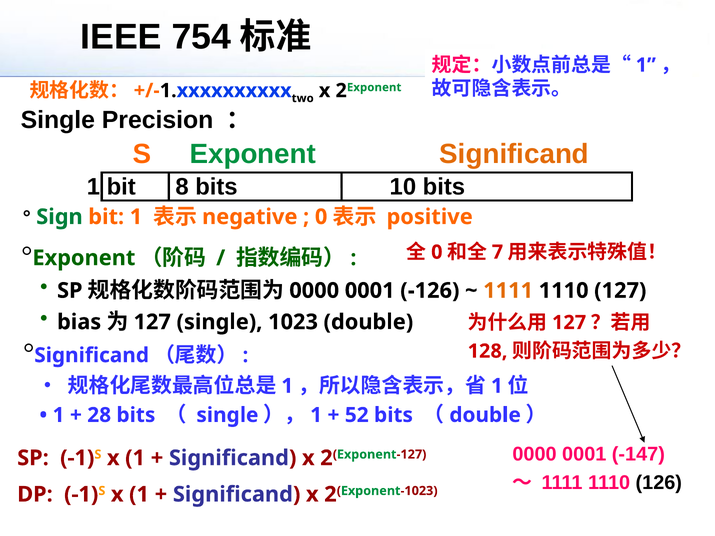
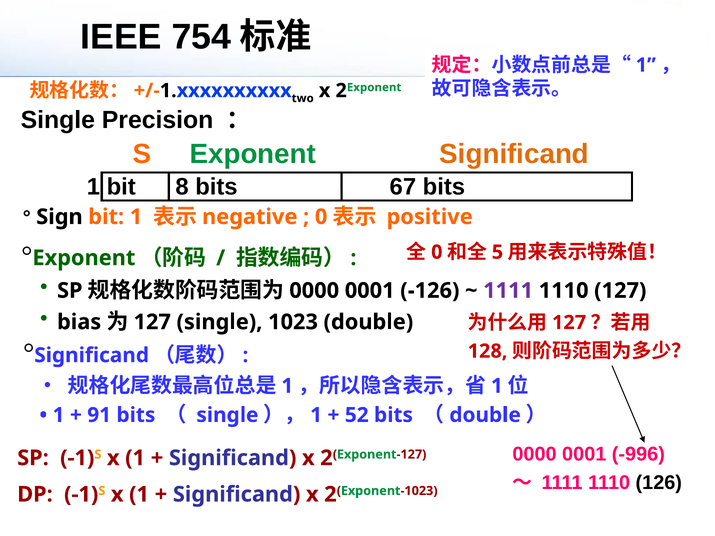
10: 10 -> 67
Sign colour: green -> black
7: 7 -> 5
1111 at (508, 291) colour: orange -> purple
28: 28 -> 91
-147: -147 -> -996
